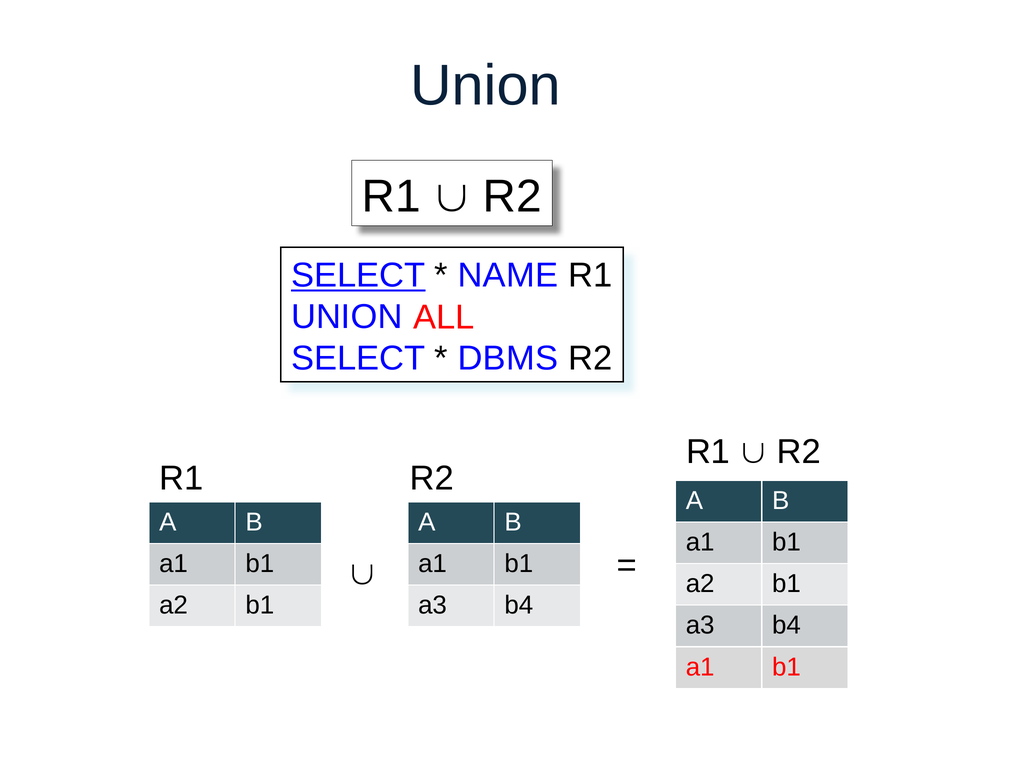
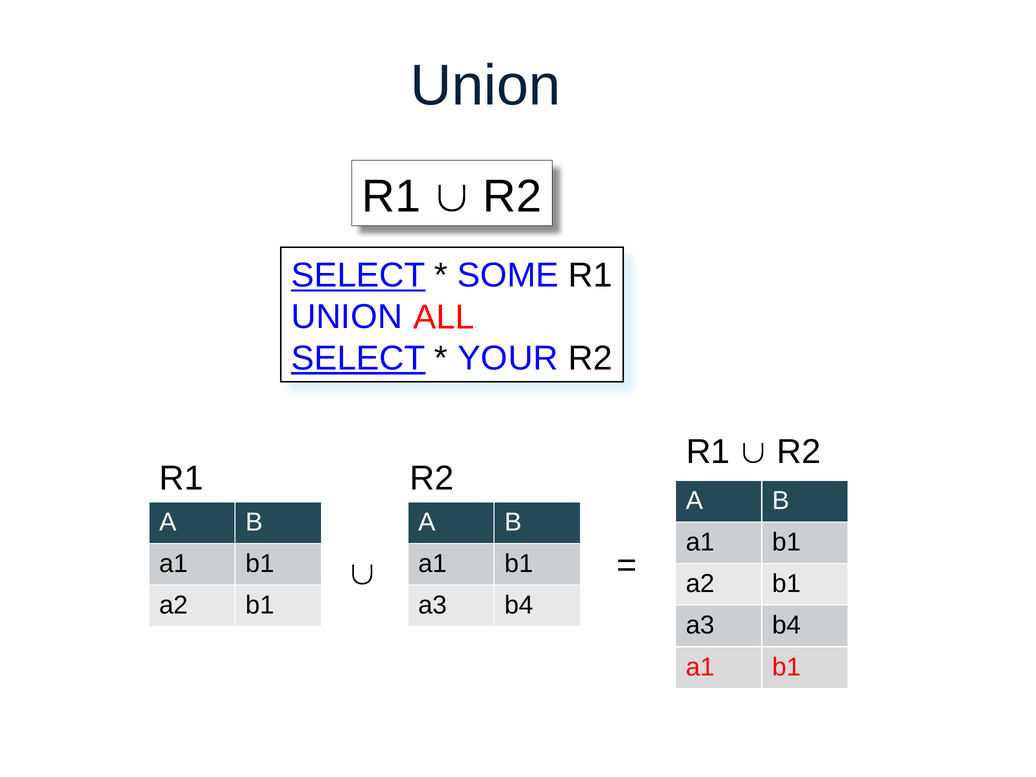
NAME: NAME -> SOME
SELECT at (358, 358) underline: none -> present
DBMS: DBMS -> YOUR
